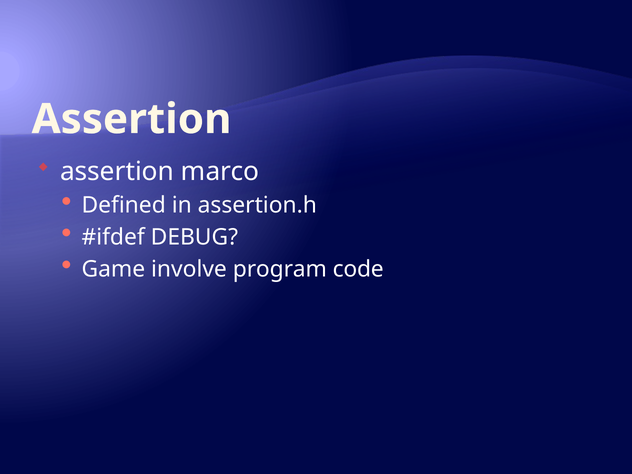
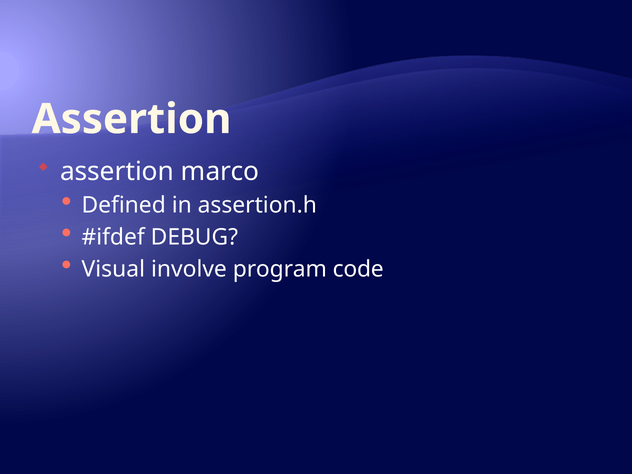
Game: Game -> Visual
